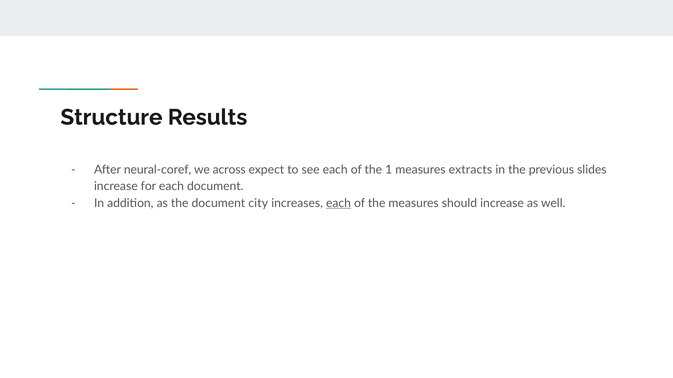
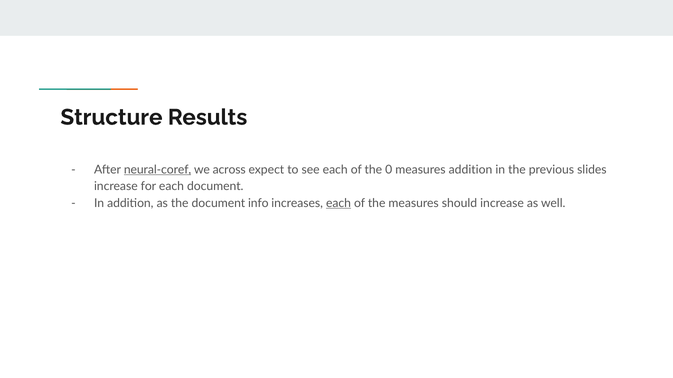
neural-coref underline: none -> present
1: 1 -> 0
measures extracts: extracts -> addition
city: city -> info
